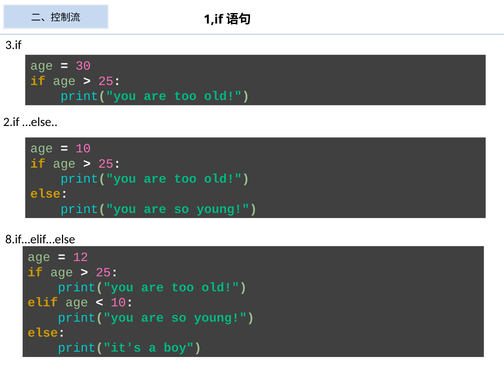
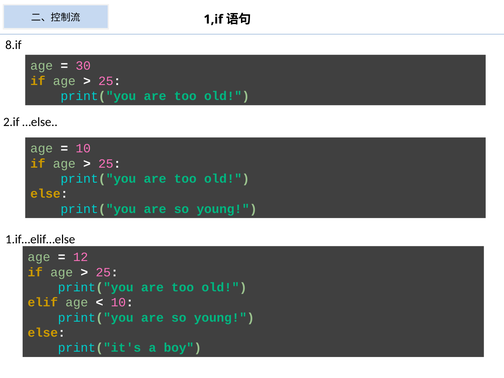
3.if: 3.if -> 8.if
8.if…elif…else: 8.if…elif…else -> 1.if…elif…else
